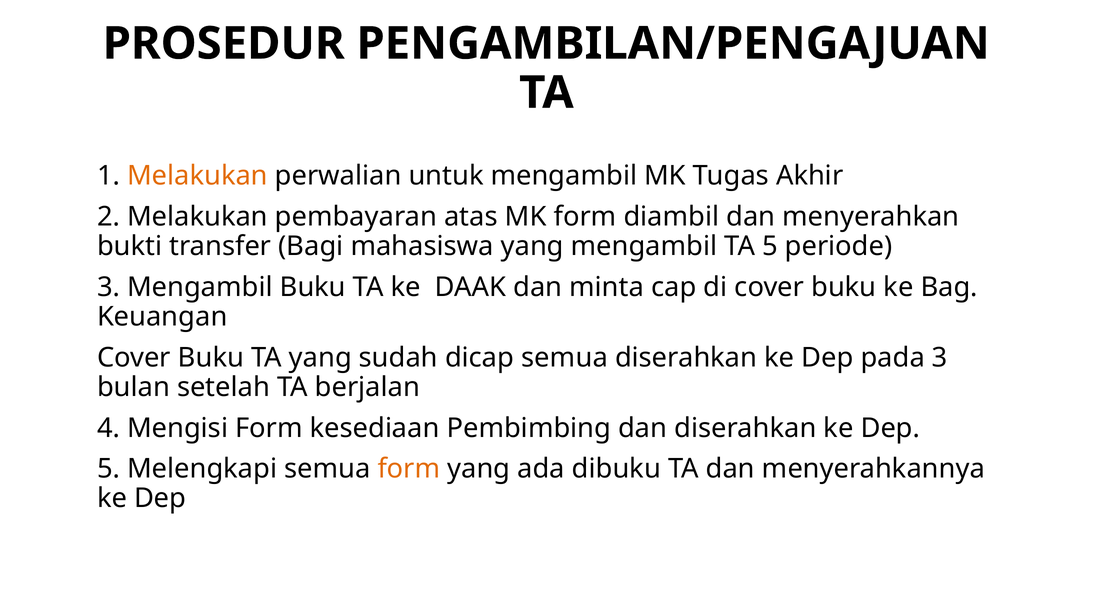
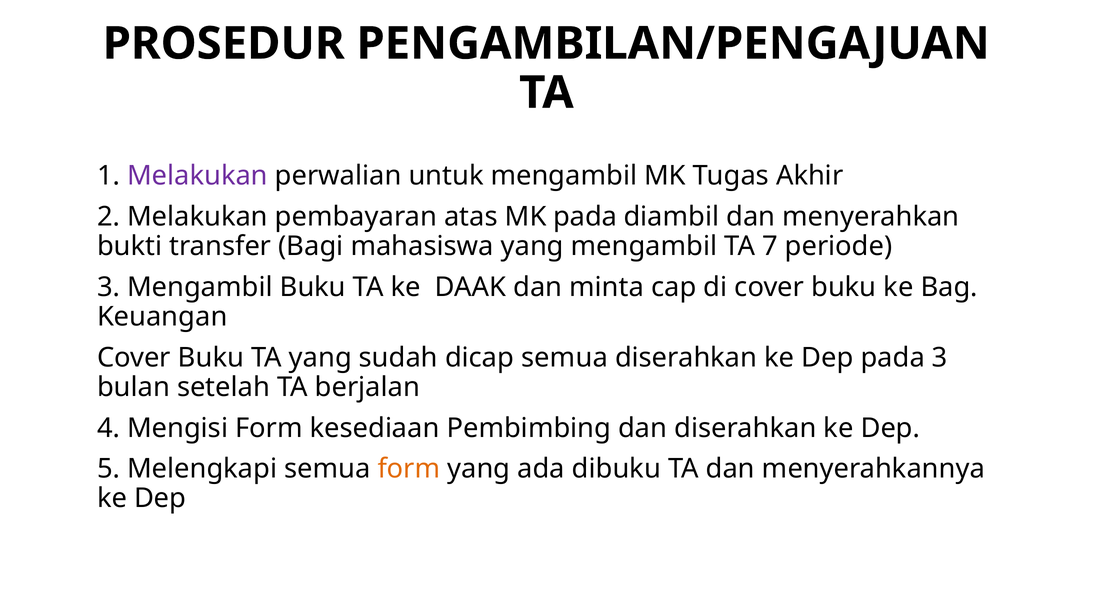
Melakukan at (197, 176) colour: orange -> purple
MK form: form -> pada
TA 5: 5 -> 7
